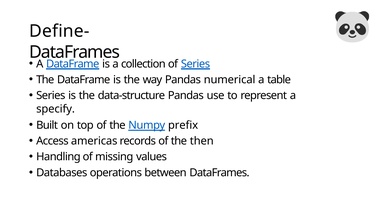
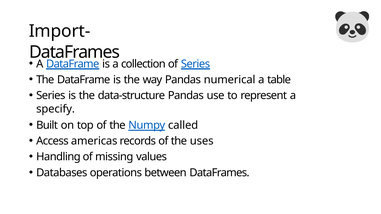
Define-: Define- -> Import-
prefix: prefix -> called
then: then -> uses
